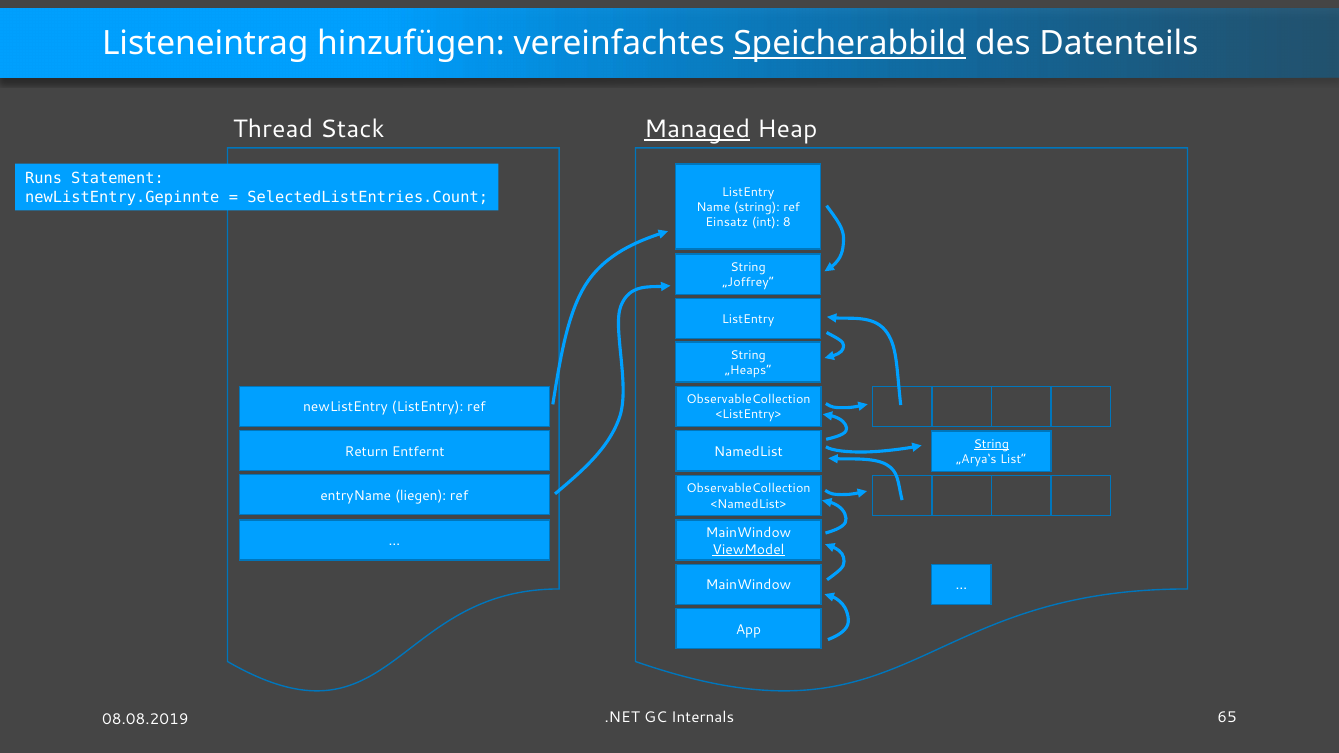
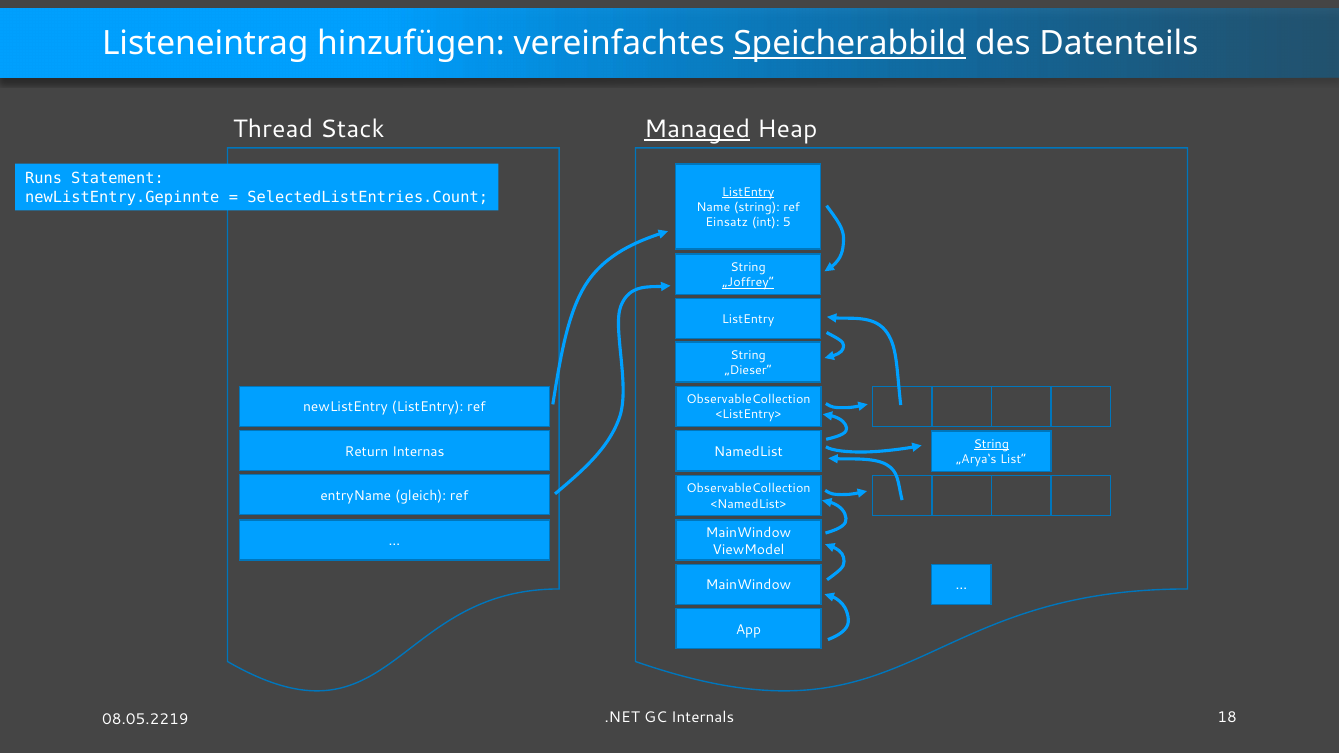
ListEntry at (748, 192) underline: none -> present
8: 8 -> 5
„Joffrey“ underline: none -> present
„Heaps“: „Heaps“ -> „Dieser“
Entfernt: Entfernt -> Internas
liegen: liegen -> gleich
ViewModel underline: present -> none
65: 65 -> 18
08.08.2019: 08.08.2019 -> 08.05.2219
